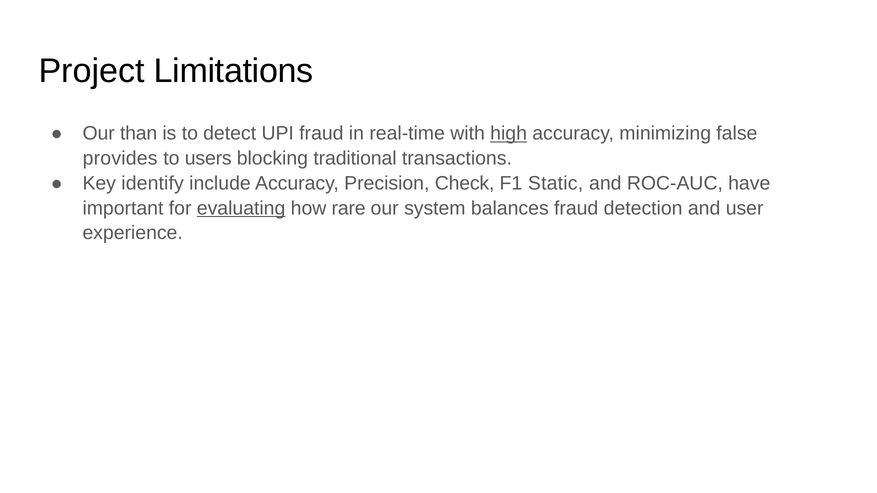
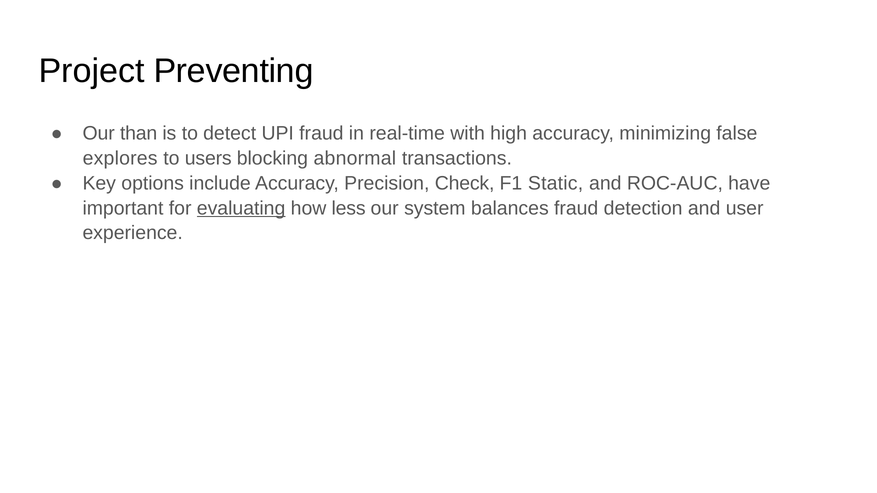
Limitations: Limitations -> Preventing
high underline: present -> none
provides: provides -> explores
traditional: traditional -> abnormal
identify: identify -> options
rare: rare -> less
